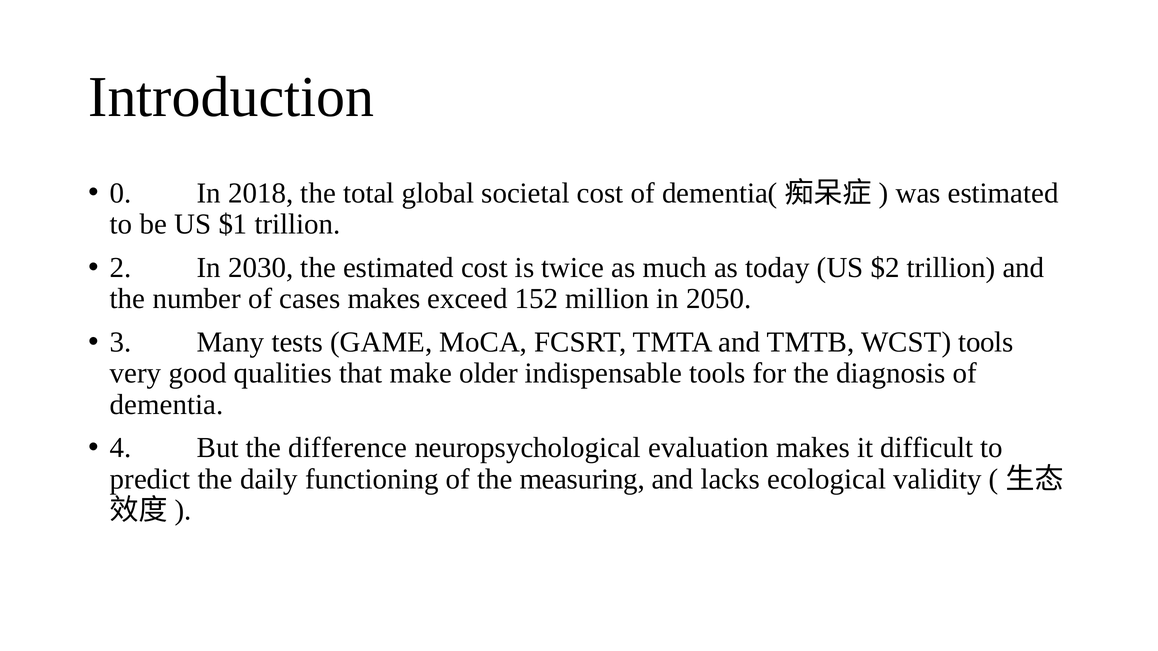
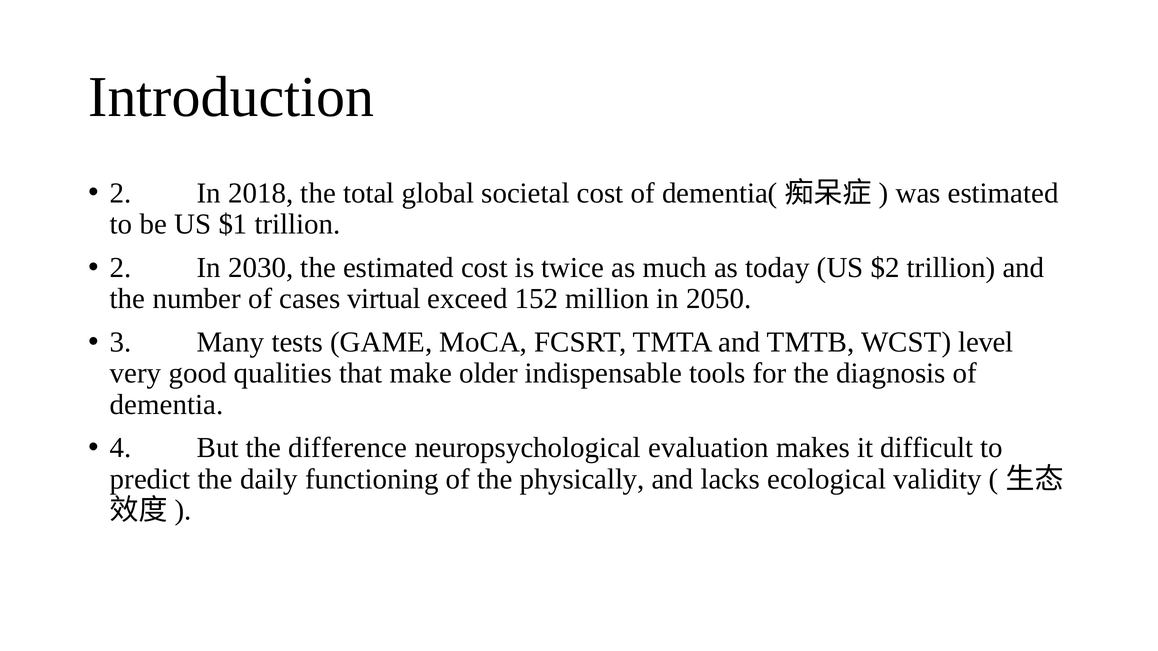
0 at (121, 193): 0 -> 2
cases makes: makes -> virtual
WCST tools: tools -> level
measuring: measuring -> physically
